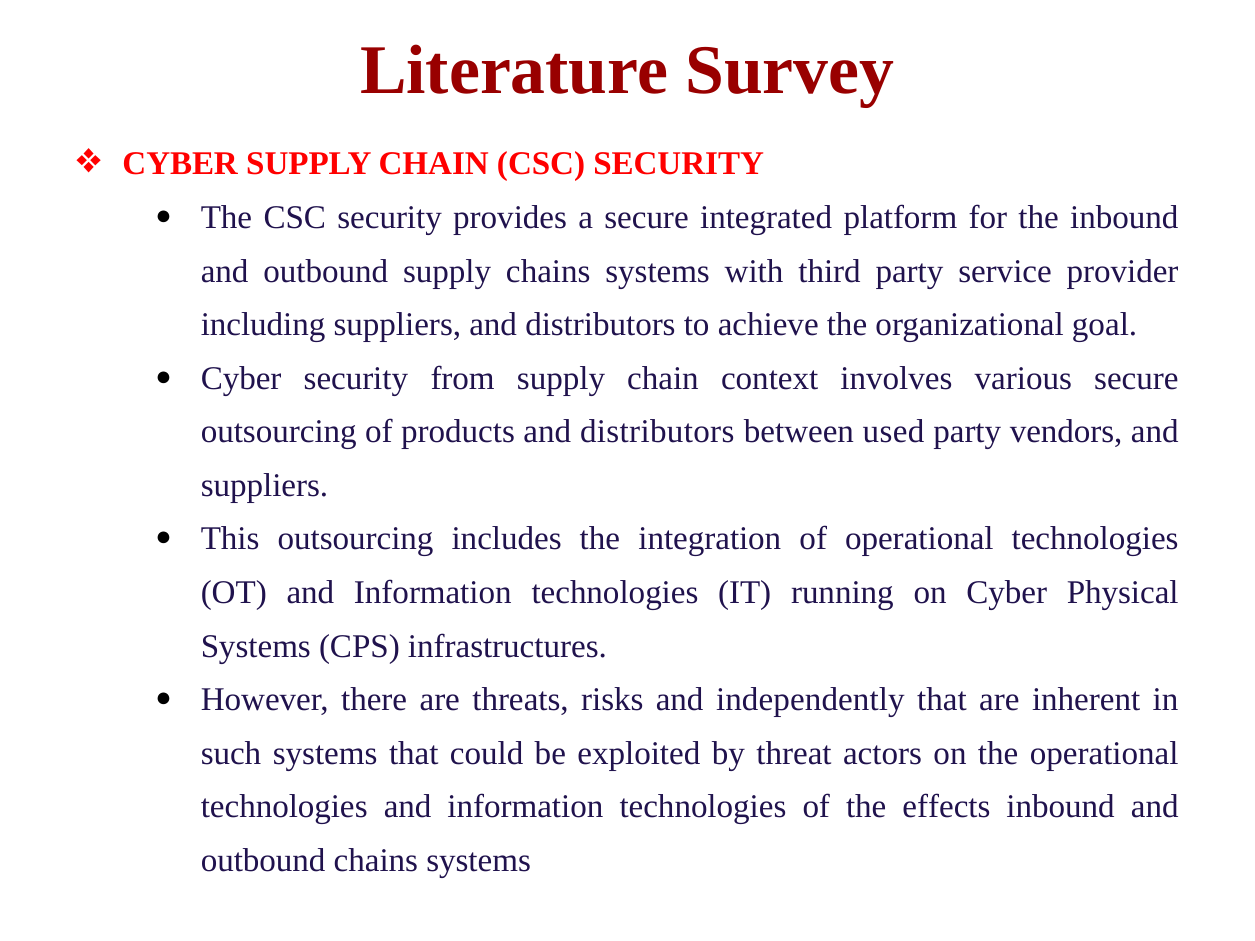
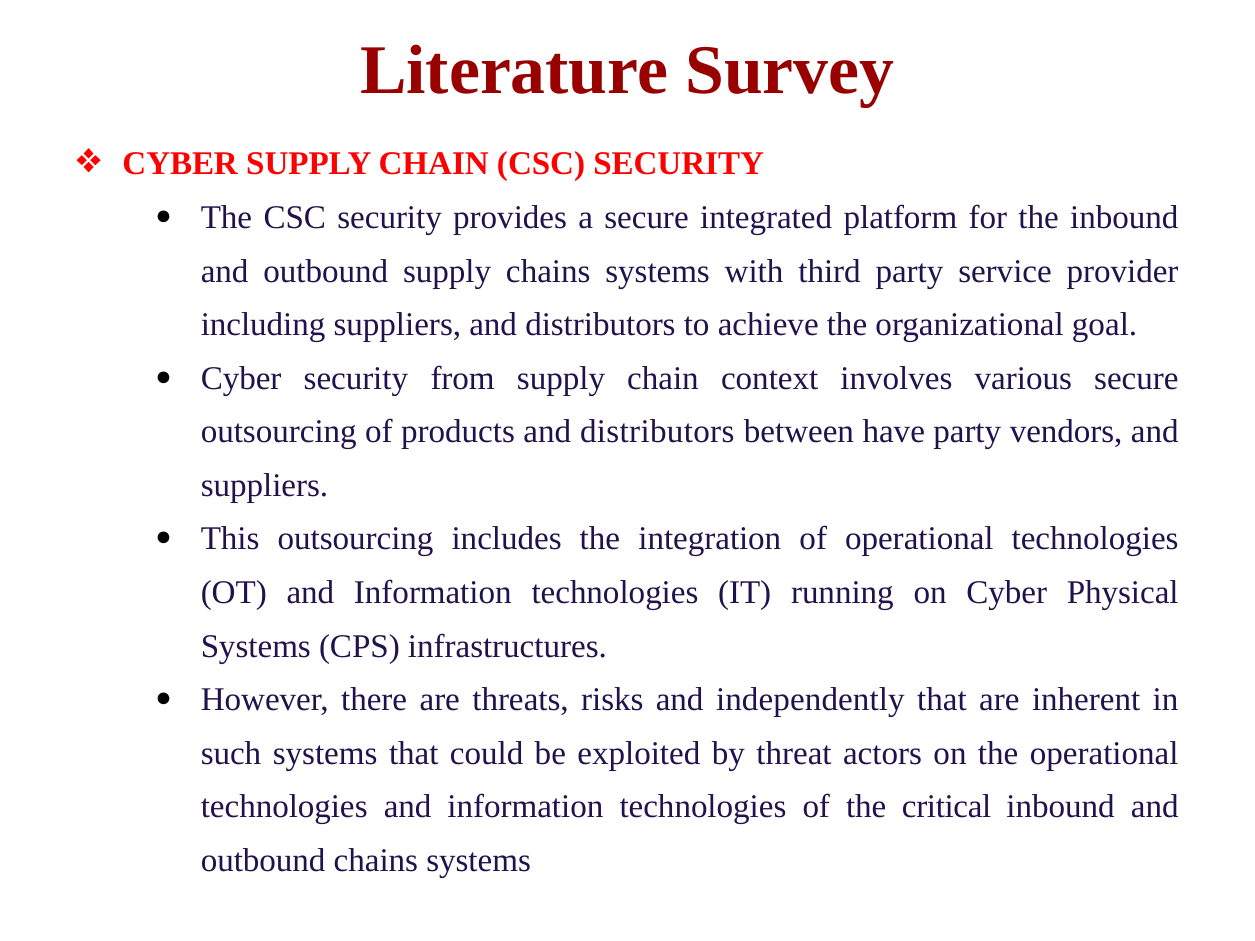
used: used -> have
effects: effects -> critical
